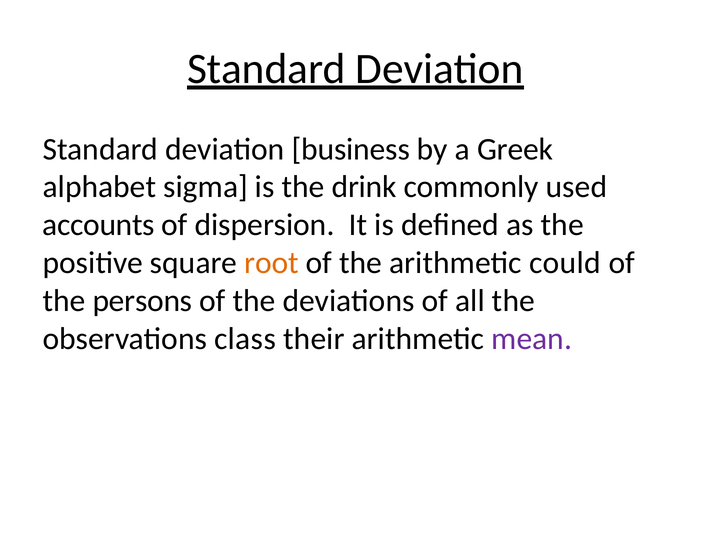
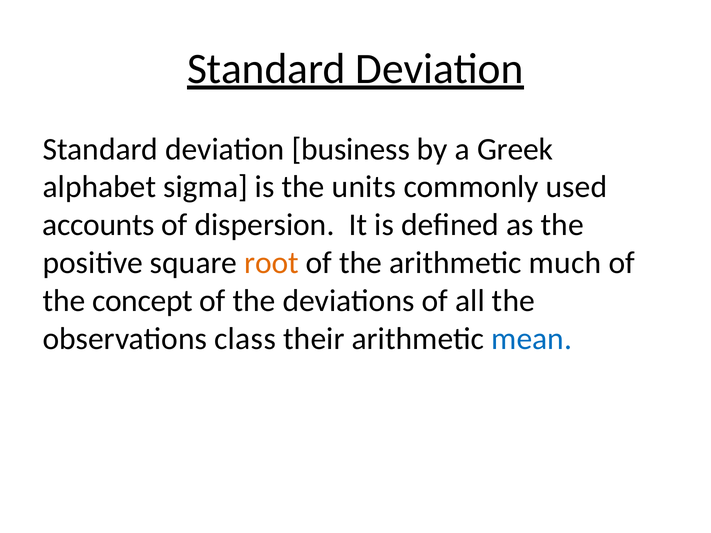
drink: drink -> units
could: could -> much
persons: persons -> concept
mean colour: purple -> blue
